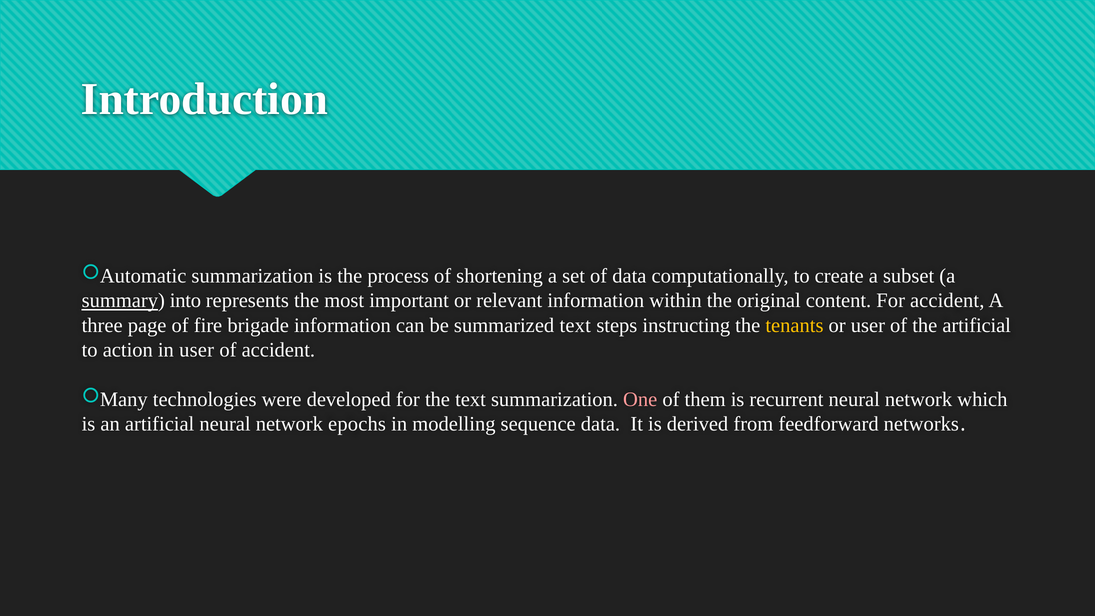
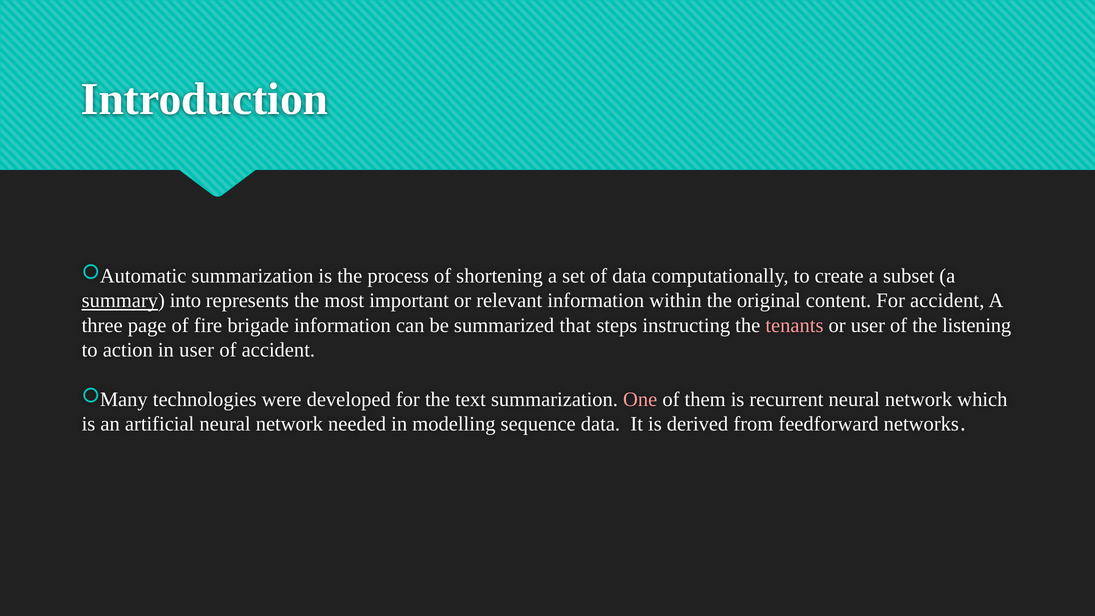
summarized text: text -> that
tenants colour: yellow -> pink
the artificial: artificial -> listening
epochs: epochs -> needed
